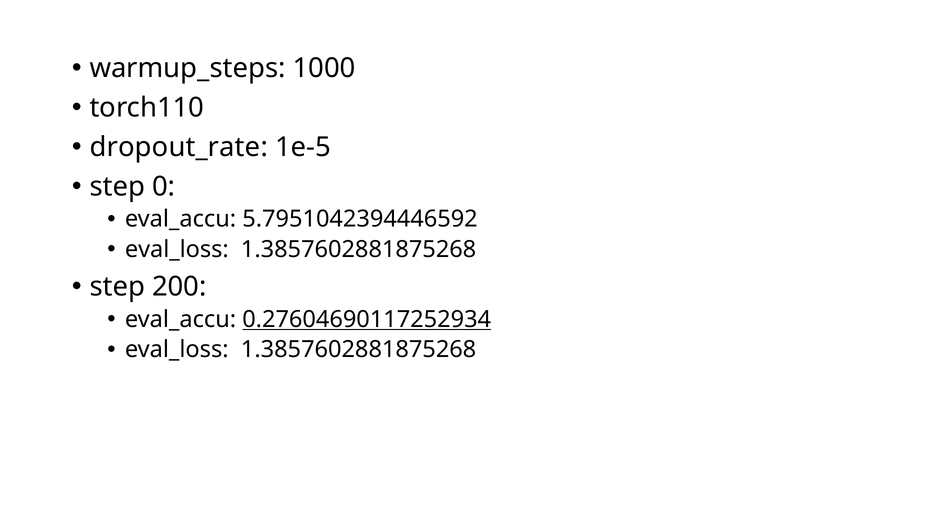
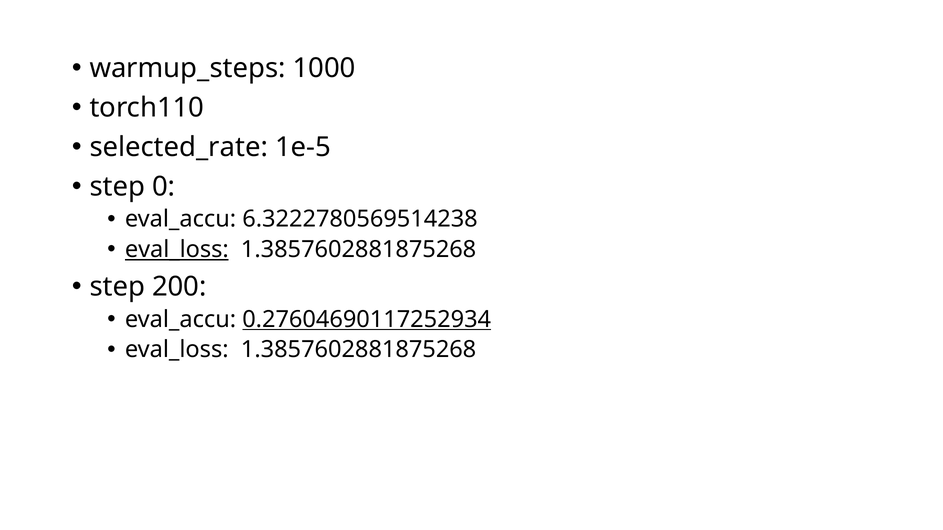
dropout_rate: dropout_rate -> selected_rate
5.7951042394446592: 5.7951042394446592 -> 6.3222780569514238
eval_loss at (177, 250) underline: none -> present
